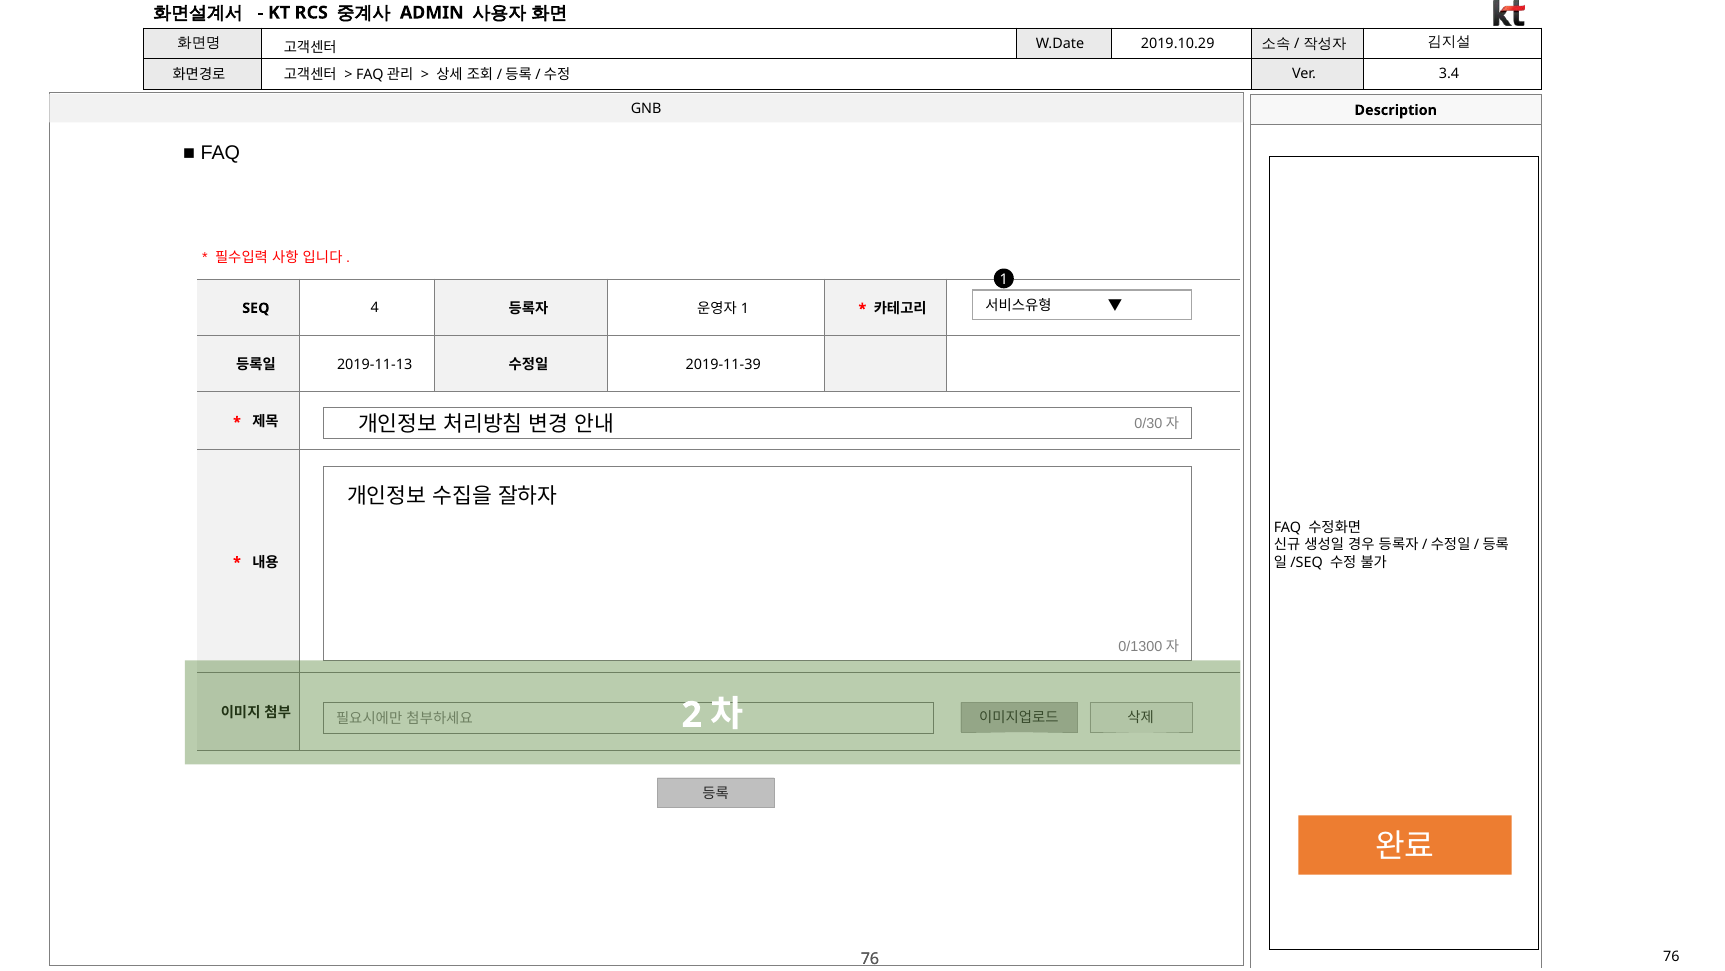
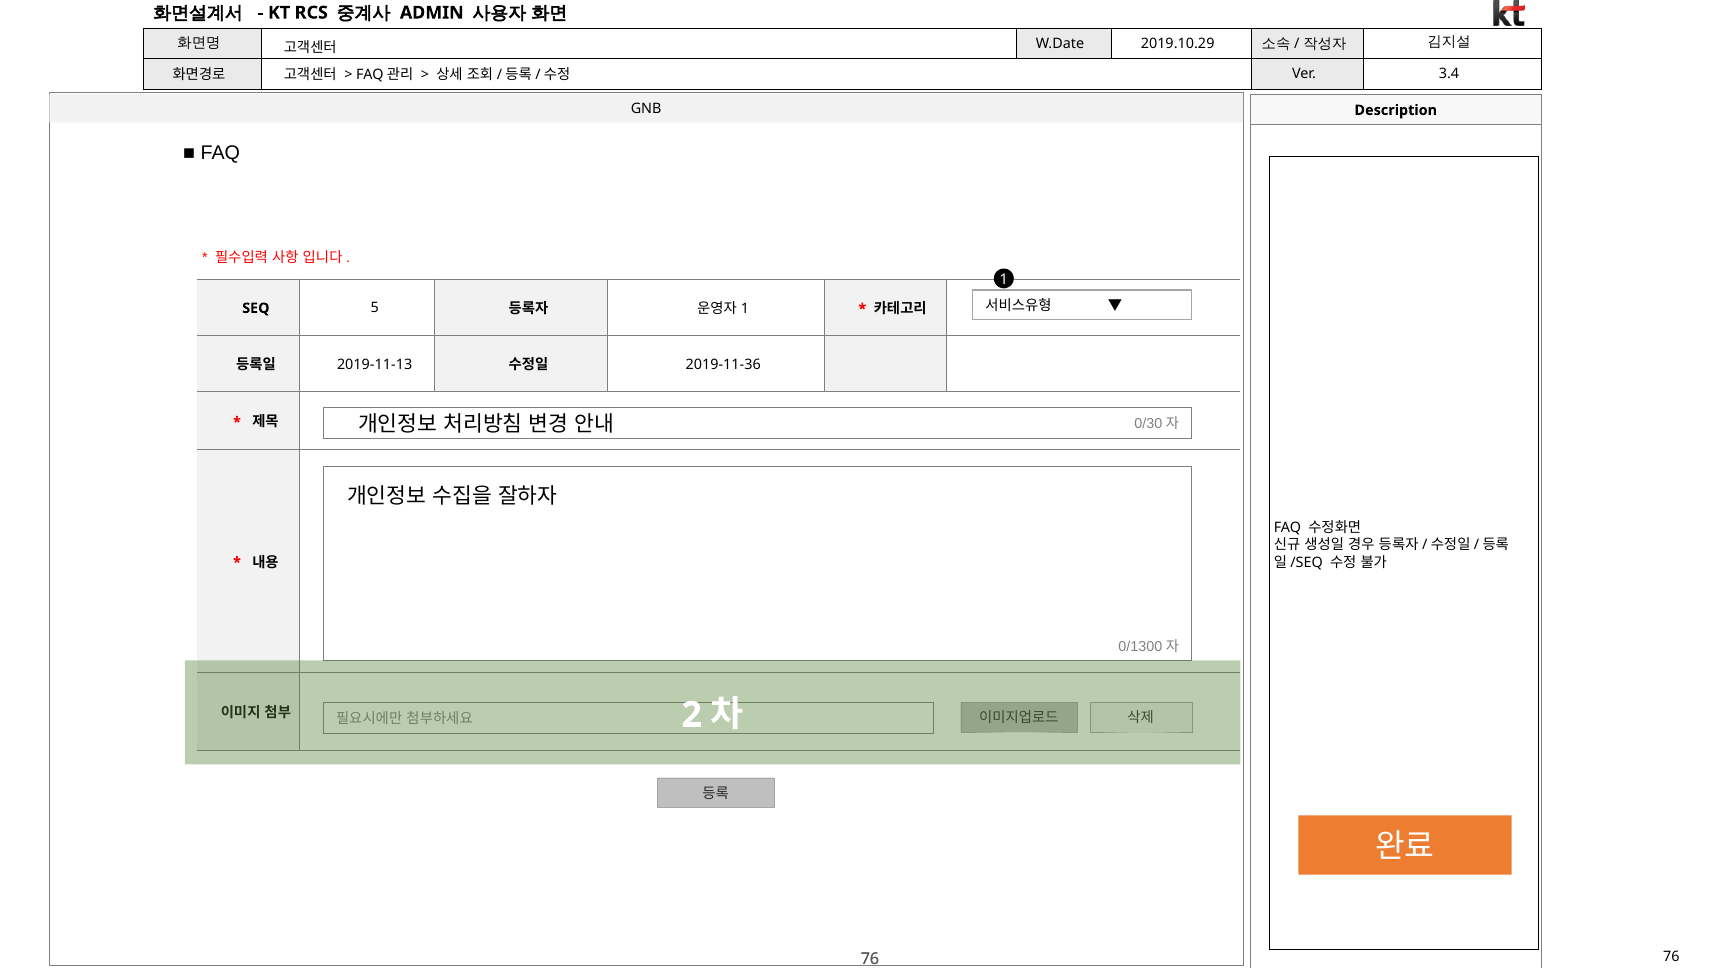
4: 4 -> 5
2019-11-39: 2019-11-39 -> 2019-11-36
